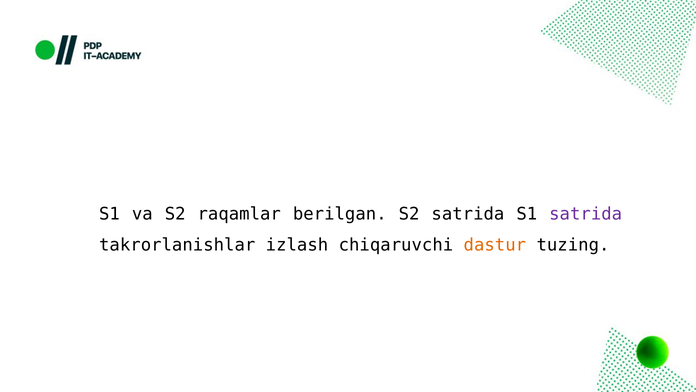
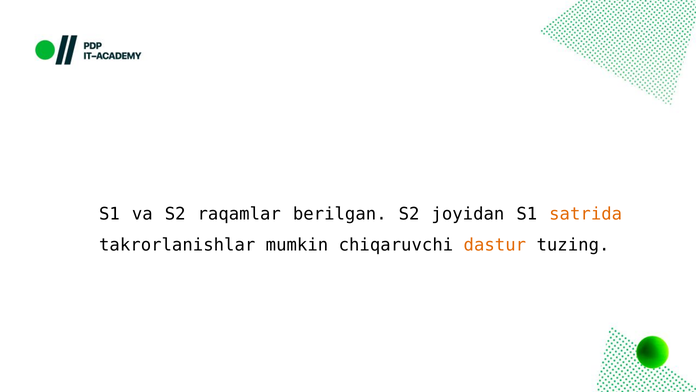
S2 satrida: satrida -> joyidan
satrida at (586, 214) colour: purple -> orange
izlash: izlash -> mumkin
